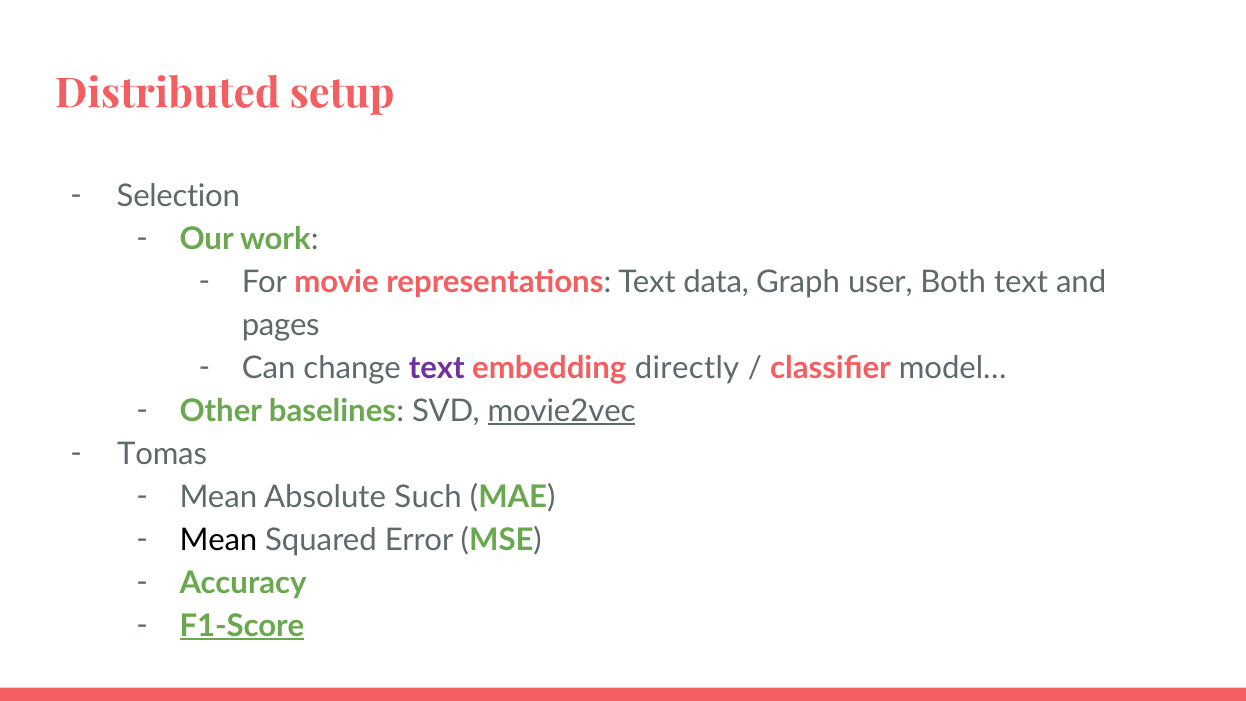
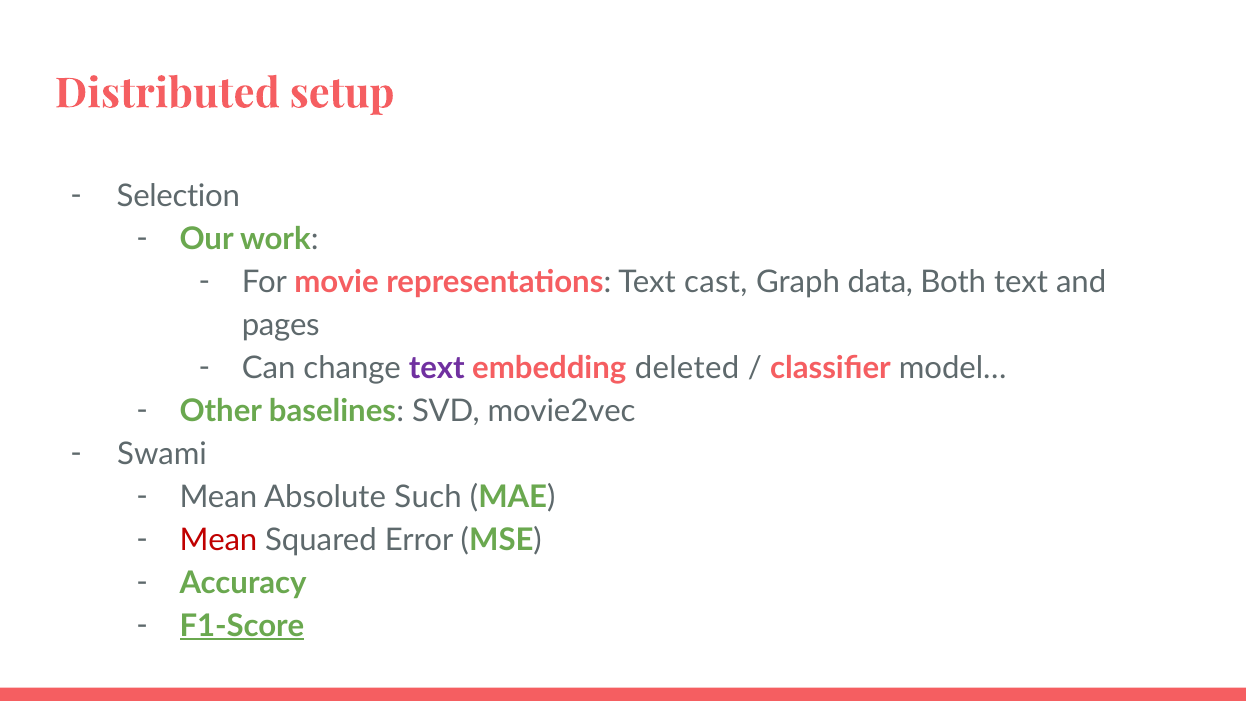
data: data -> cast
user: user -> data
directly: directly -> deleted
movie2vec underline: present -> none
Tomas: Tomas -> Swami
Mean at (218, 540) colour: black -> red
